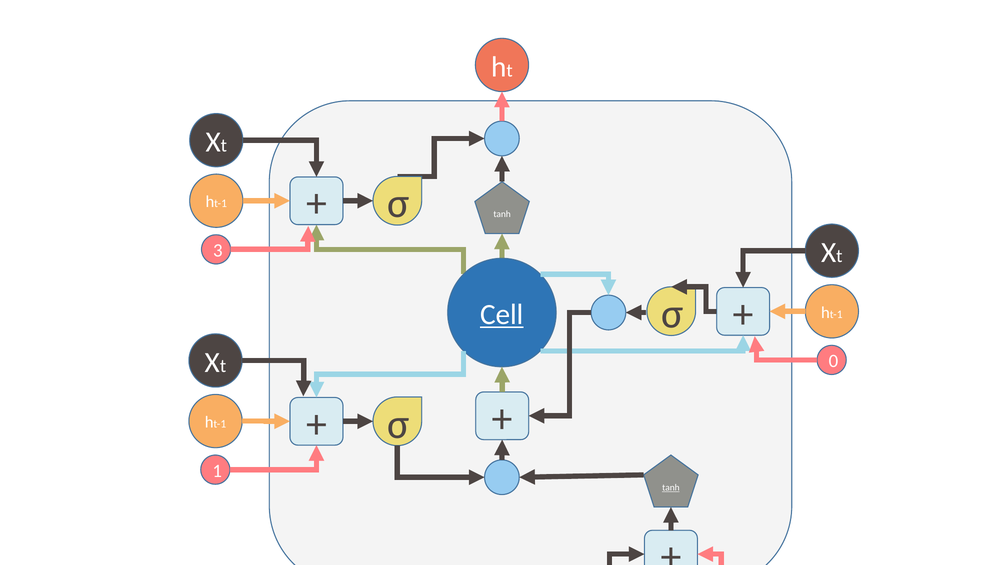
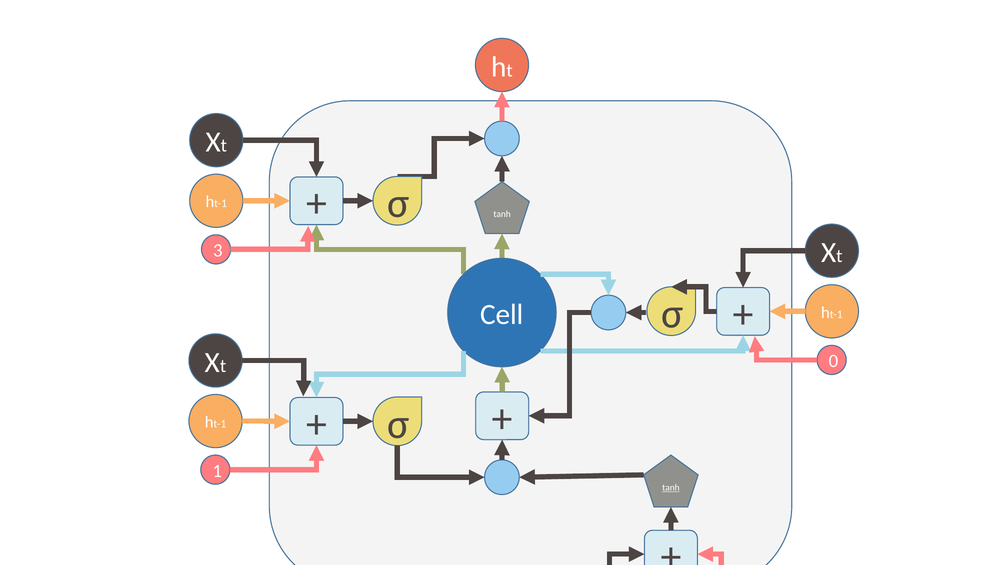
Cell underline: present -> none
